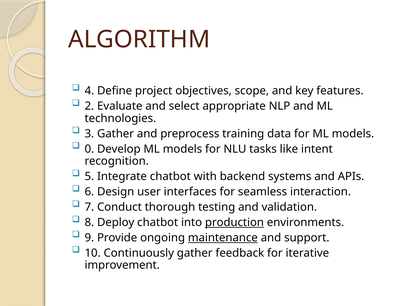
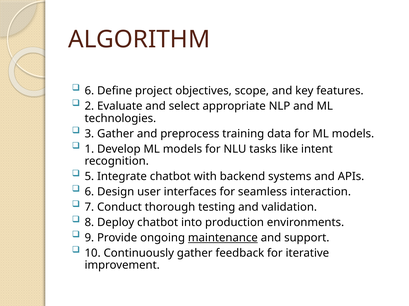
4 at (89, 91): 4 -> 6
0: 0 -> 1
production underline: present -> none
